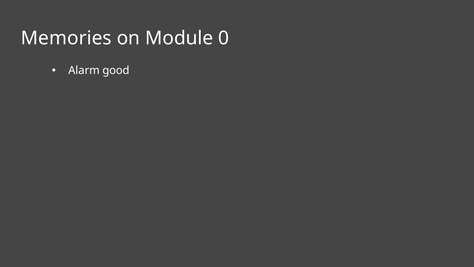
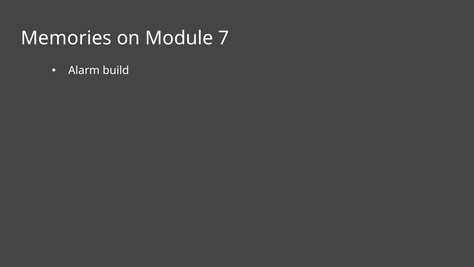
0: 0 -> 7
good: good -> build
